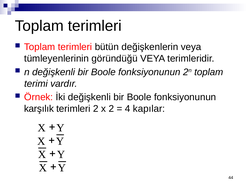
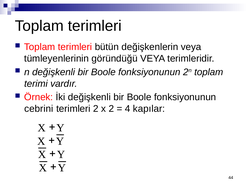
karşılık: karşılık -> cebrini
